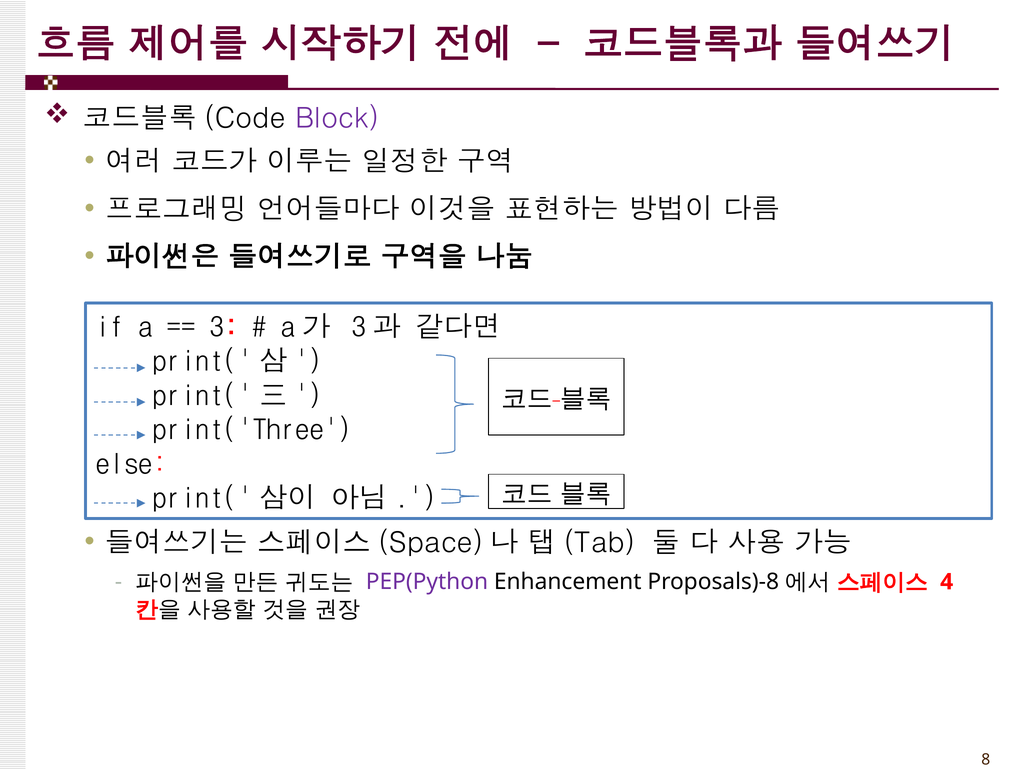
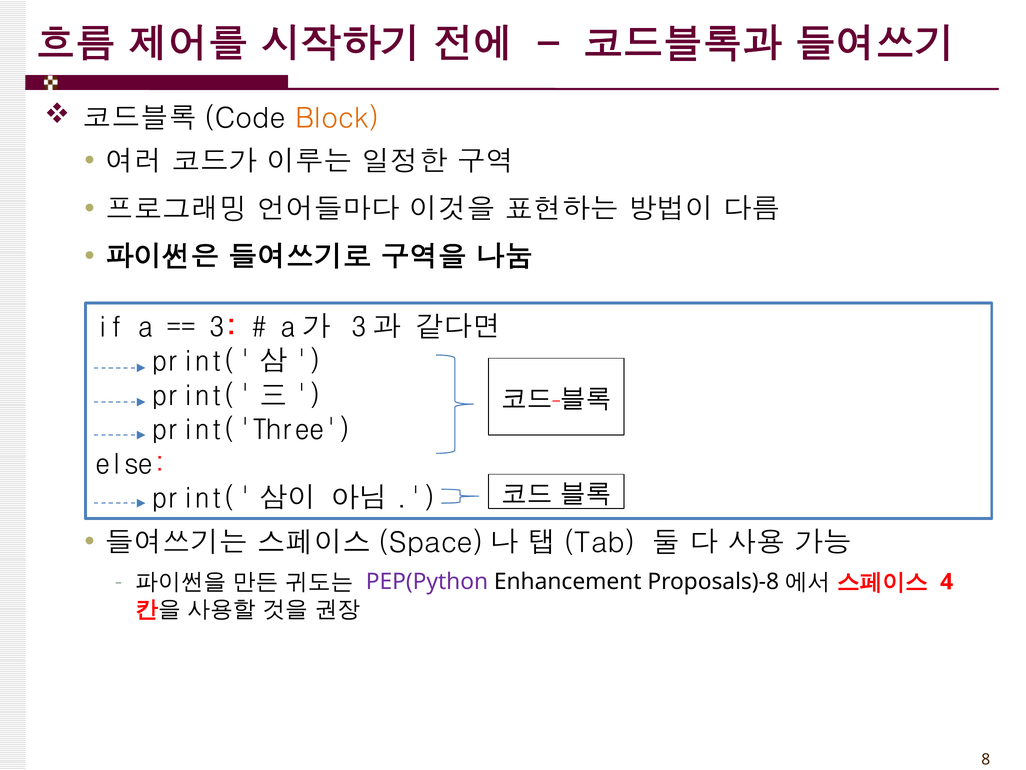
Block colour: purple -> orange
